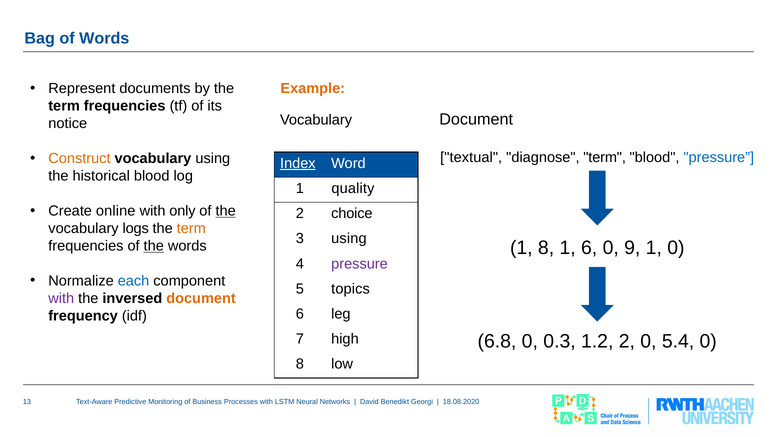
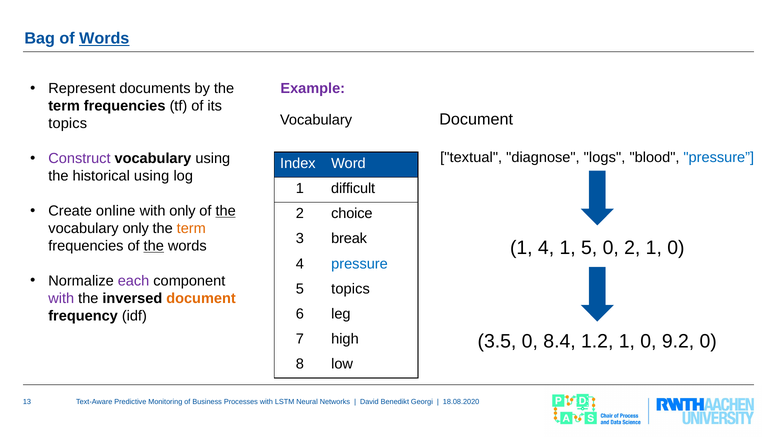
Words at (104, 39) underline: none -> present
Example colour: orange -> purple
notice at (68, 123): notice -> topics
diagnose term: term -> logs
Construct colour: orange -> purple
Index underline: present -> none
historical blood: blood -> using
quality: quality -> difficult
vocabulary logs: logs -> only
3 using: using -> break
1 8: 8 -> 4
1 6: 6 -> 5
0 9: 9 -> 2
pressure at (360, 263) colour: purple -> blue
each colour: blue -> purple
6.8: 6.8 -> 3.5
0.3: 0.3 -> 8.4
1.2 2: 2 -> 1
5.4: 5.4 -> 9.2
